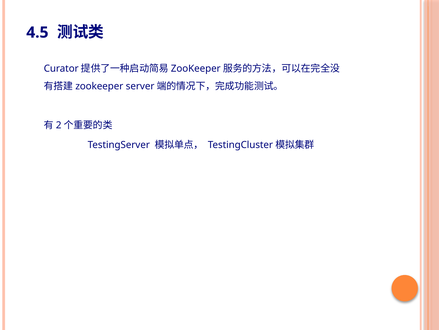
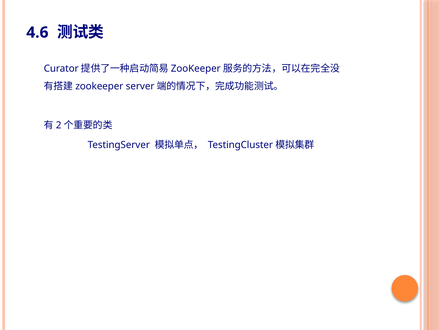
4.5: 4.5 -> 4.6
